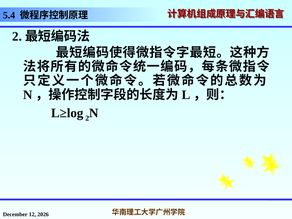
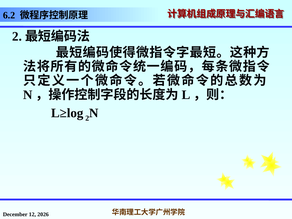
5.4: 5.4 -> 6.2
